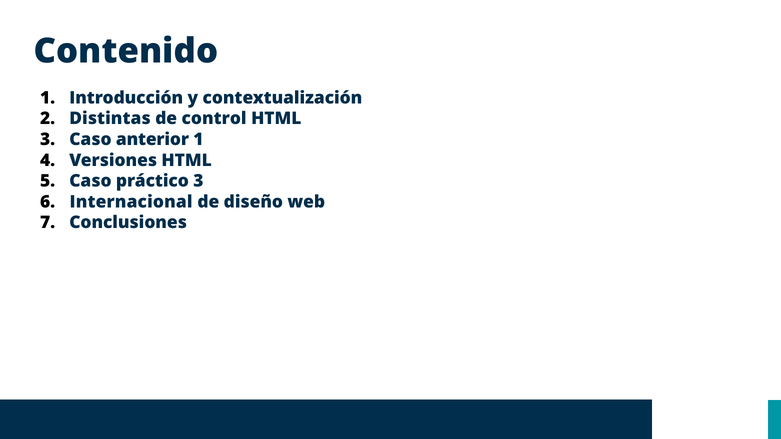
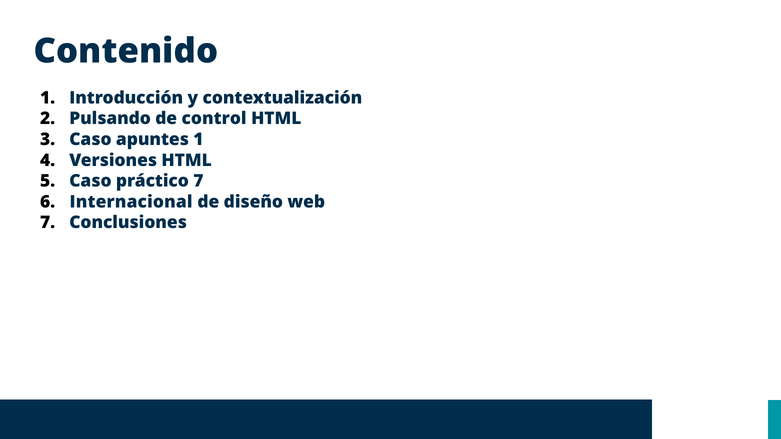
Distintas: Distintas -> Pulsando
anterior: anterior -> apuntes
práctico 3: 3 -> 7
